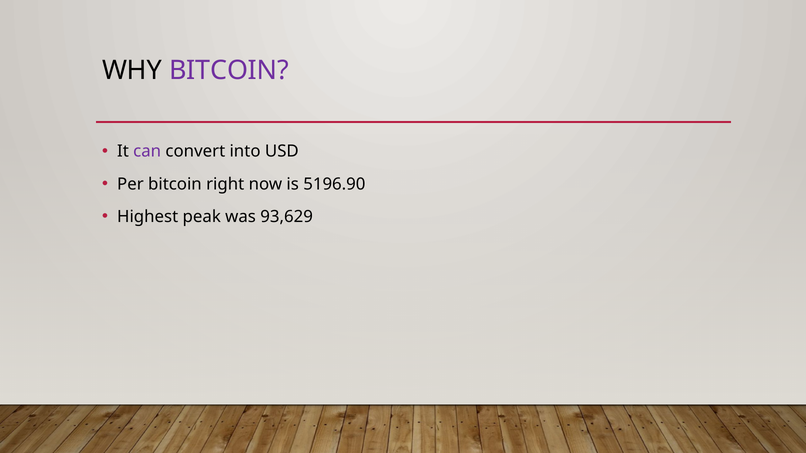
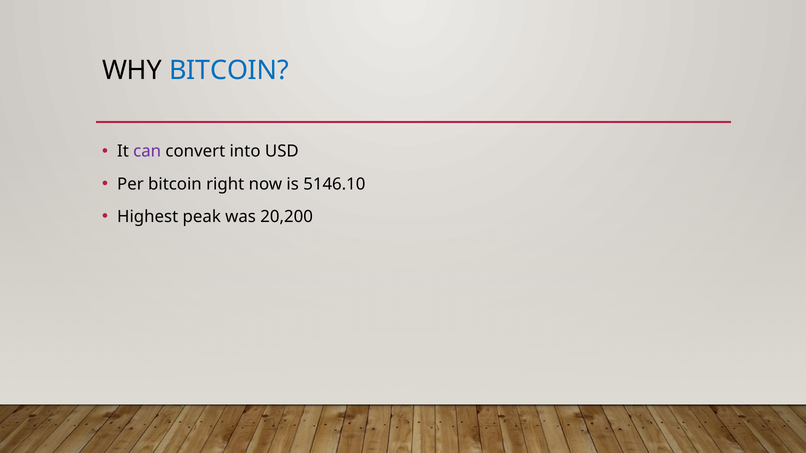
BITCOIN at (229, 71) colour: purple -> blue
5196.90: 5196.90 -> 5146.10
93,629: 93,629 -> 20,200
